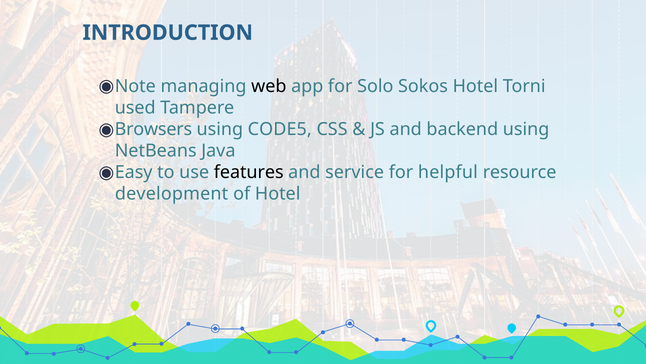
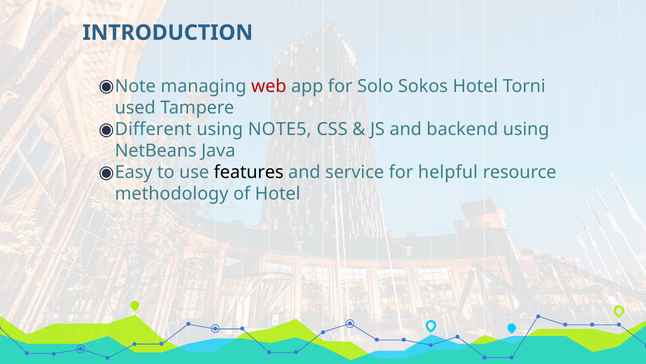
web colour: black -> red
Browsers: Browsers -> Different
CODE5: CODE5 -> NOTE5
development: development -> methodology
